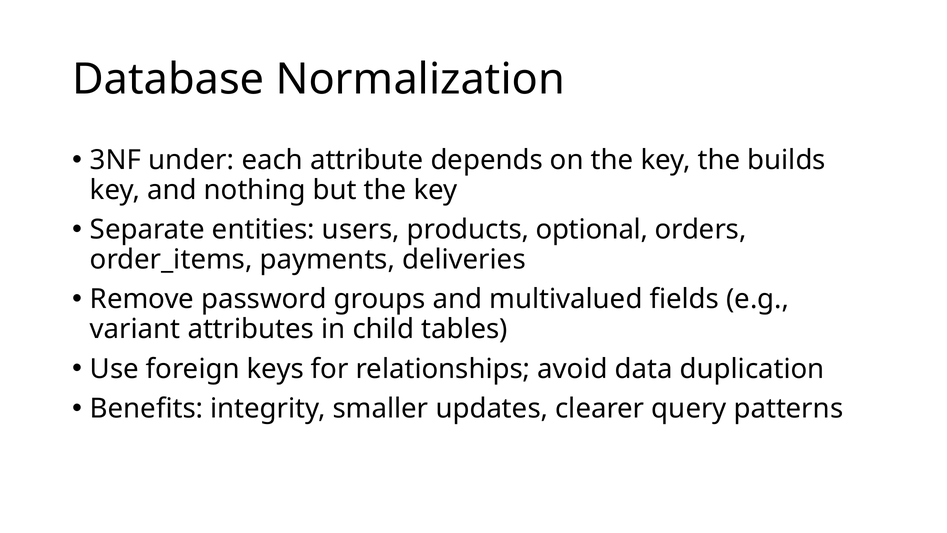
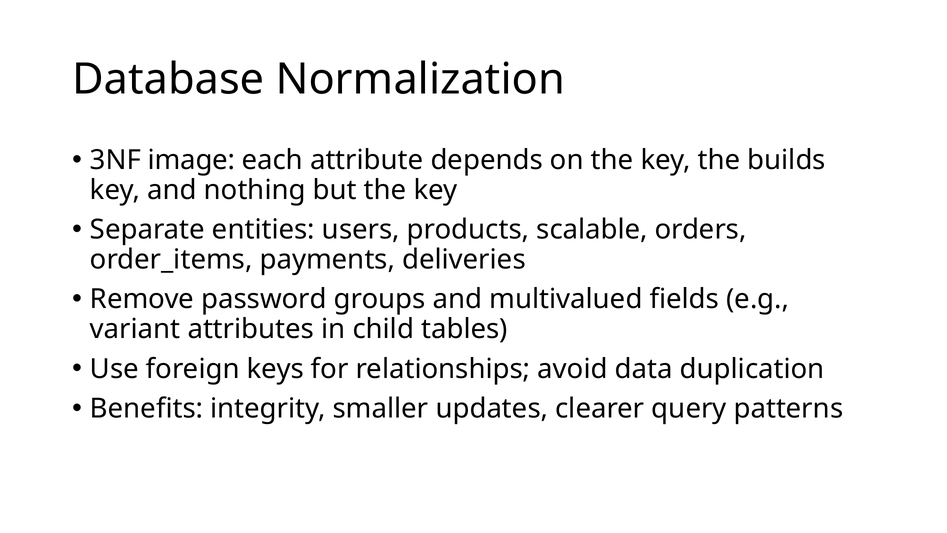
under: under -> image
optional: optional -> scalable
